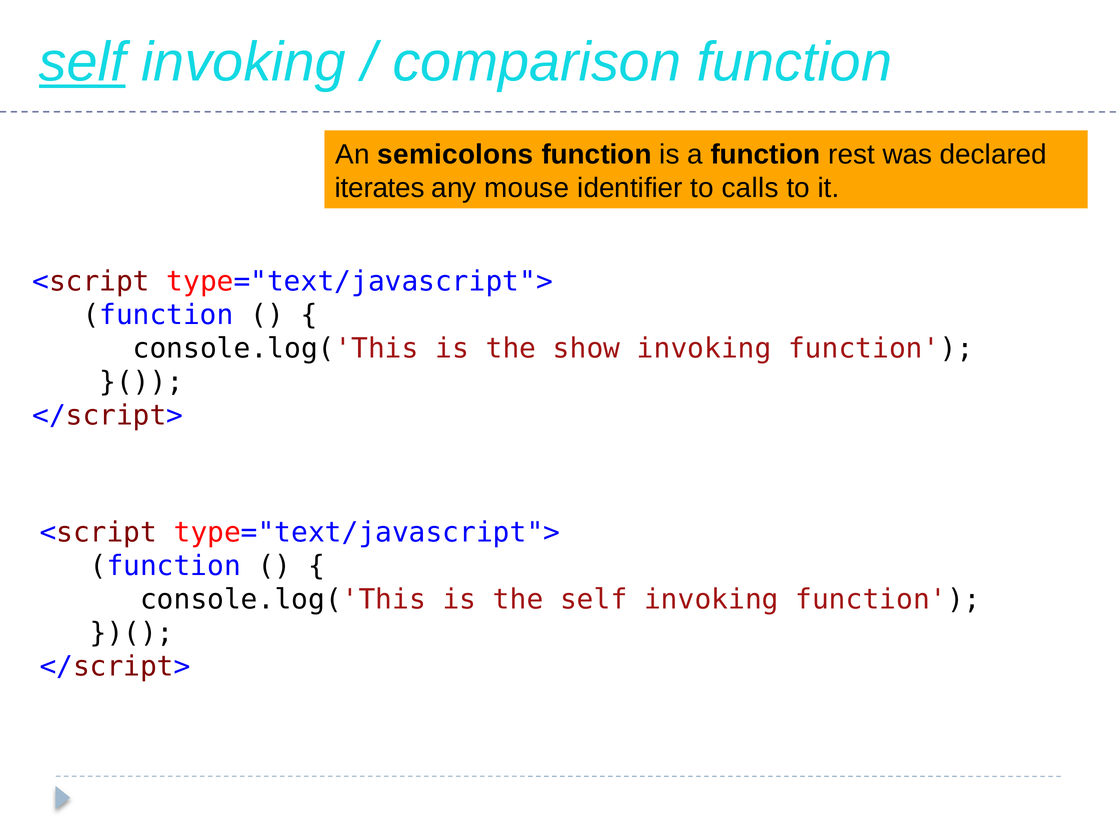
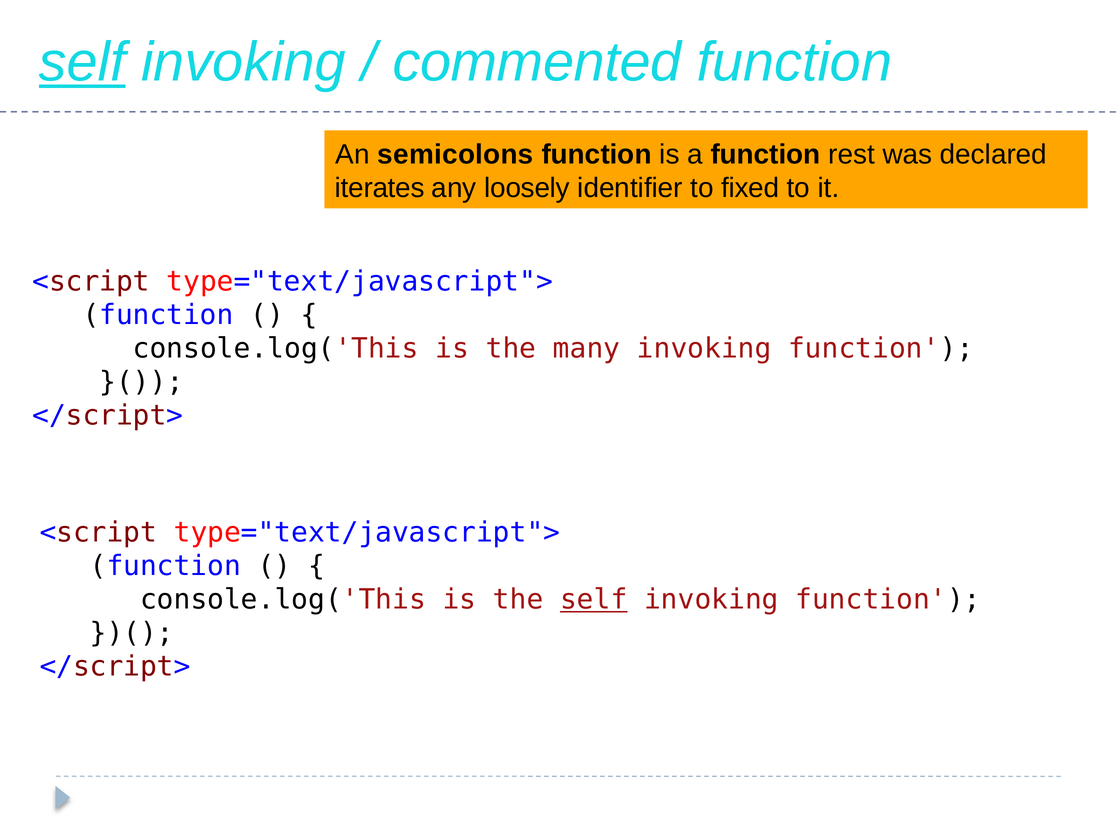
comparison: comparison -> commented
mouse: mouse -> loosely
calls: calls -> fixed
show: show -> many
self at (594, 600) underline: none -> present
